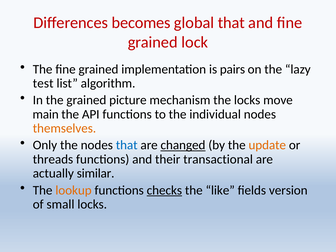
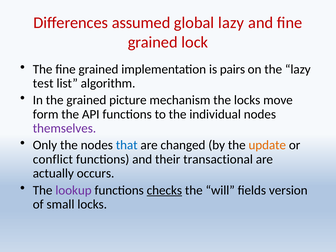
becomes: becomes -> assumed
global that: that -> lazy
main: main -> form
themselves colour: orange -> purple
changed underline: present -> none
threads: threads -> conflict
similar: similar -> occurs
lookup colour: orange -> purple
like: like -> will
